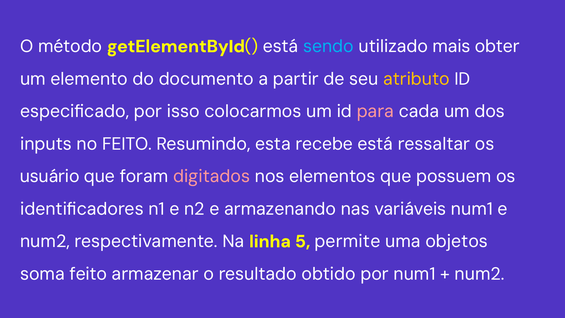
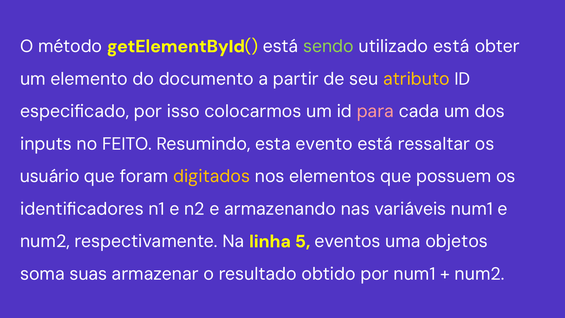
sendo colour: light blue -> light green
utilizado mais: mais -> está
recebe: recebe -> evento
digitados colour: pink -> yellow
permite: permite -> eventos
soma feito: feito -> suas
